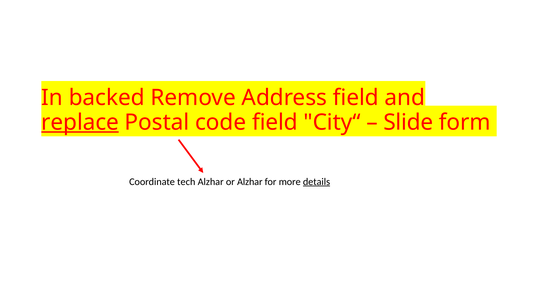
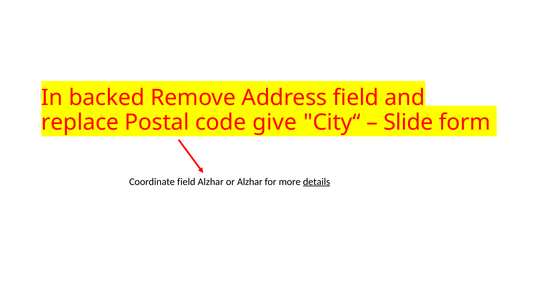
replace underline: present -> none
code field: field -> give
Coordinate tech: tech -> field
